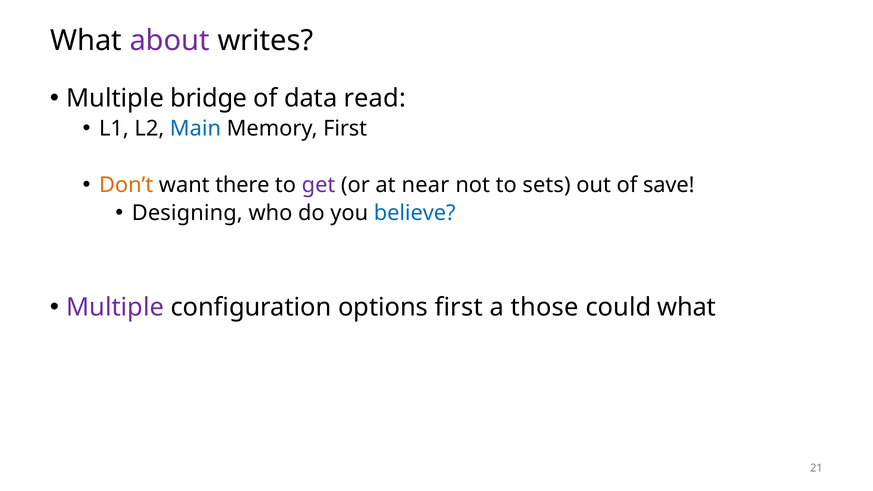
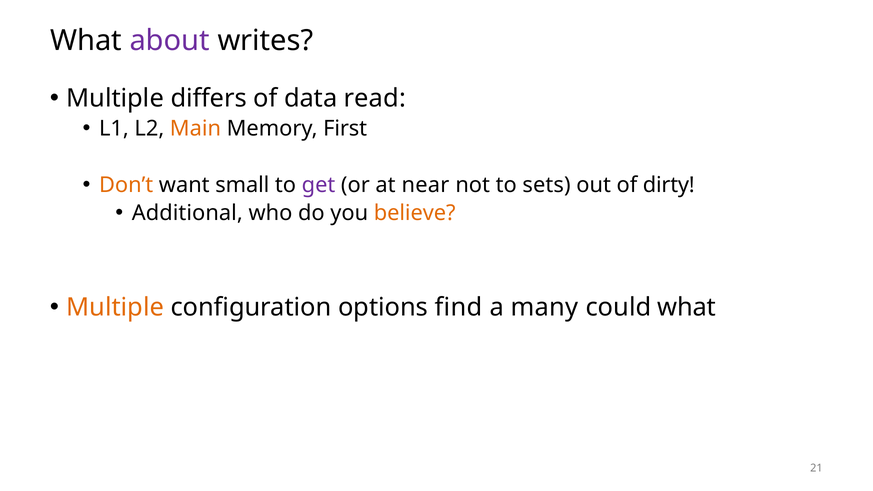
bridge: bridge -> differs
Main colour: blue -> orange
there: there -> small
save: save -> dirty
Designing: Designing -> Additional
believe colour: blue -> orange
Multiple at (115, 307) colour: purple -> orange
options first: first -> find
those: those -> many
